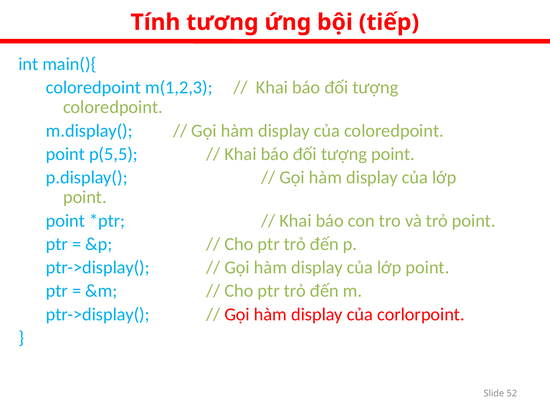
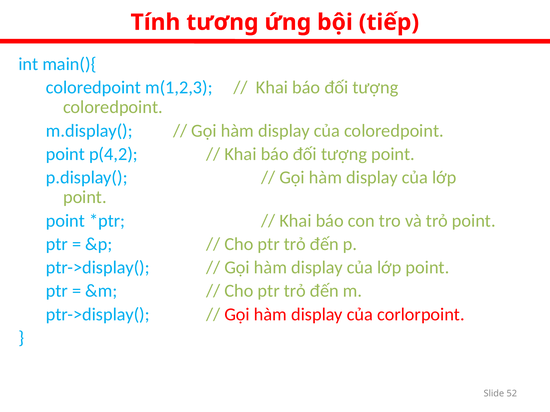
p(5,5: p(5,5 -> p(4,2
